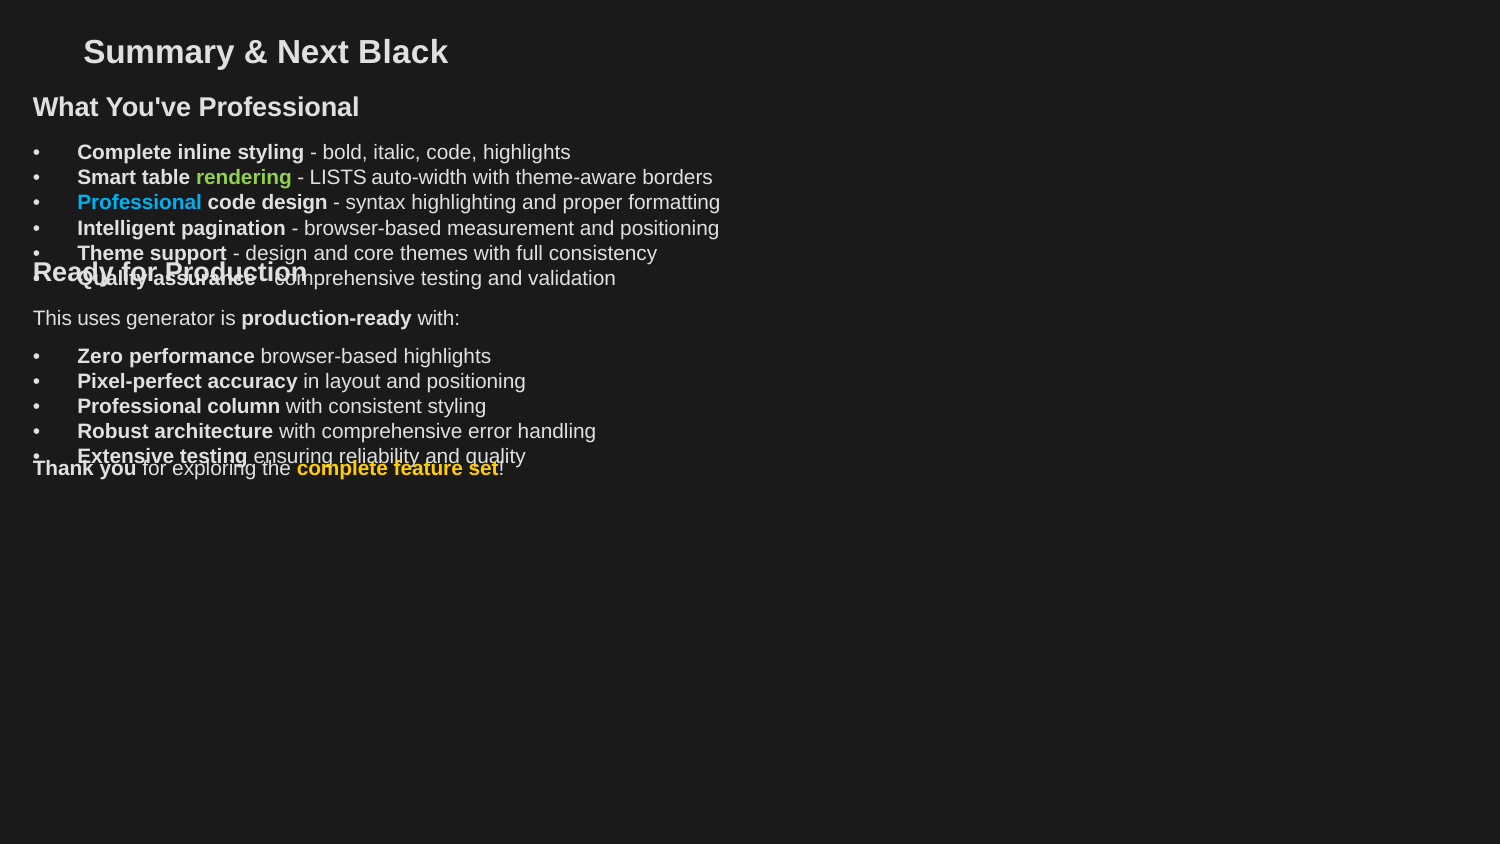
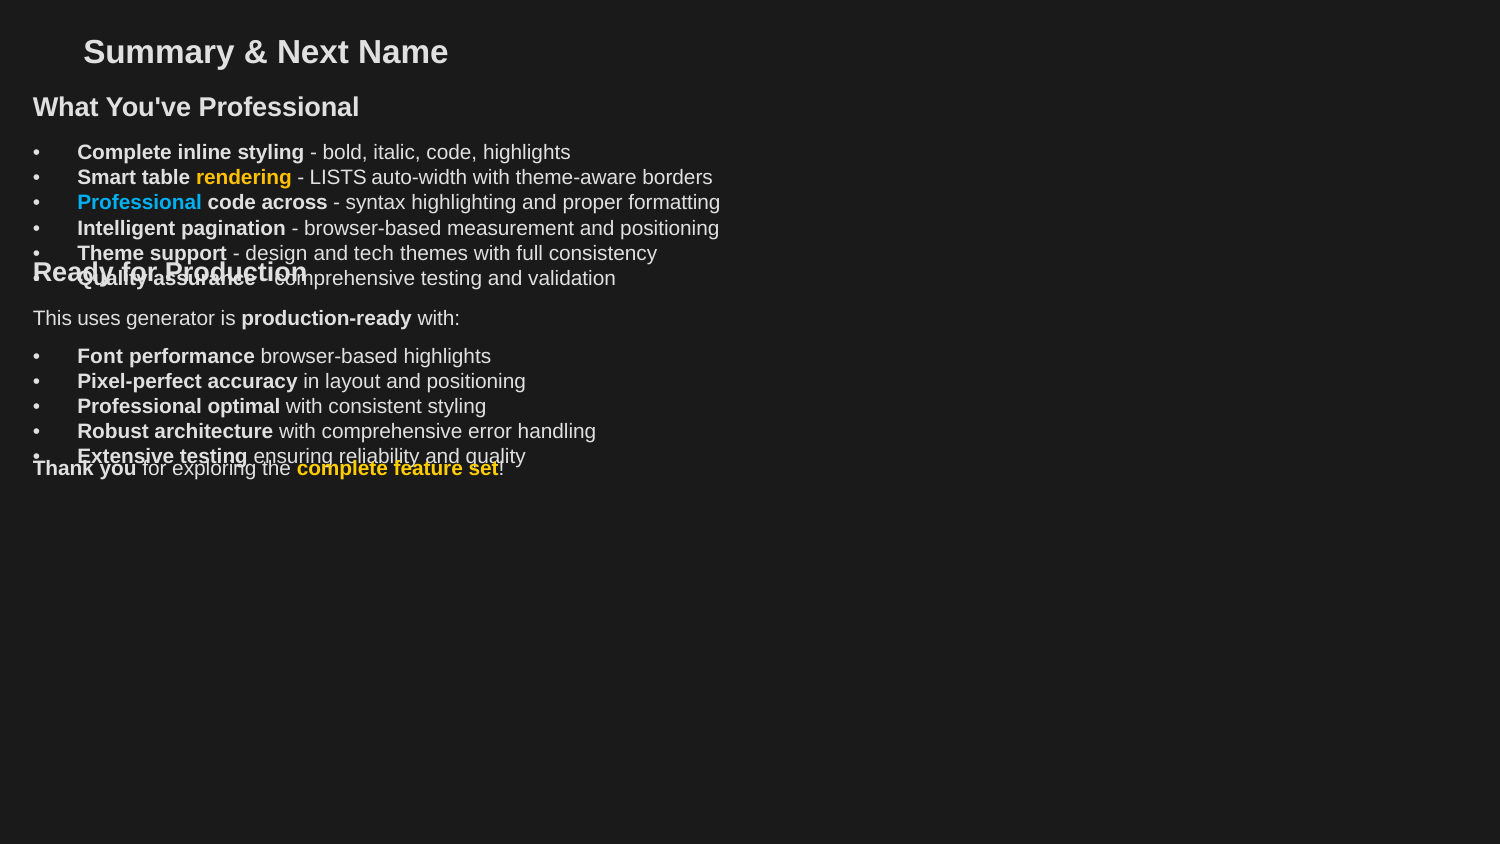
Black: Black -> Name
rendering colour: light green -> yellow
code design: design -> across
core: core -> tech
Zero: Zero -> Font
column: column -> optimal
